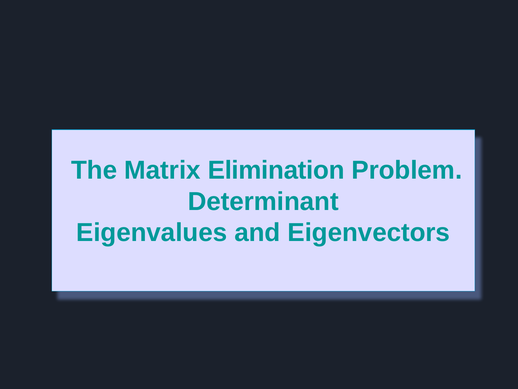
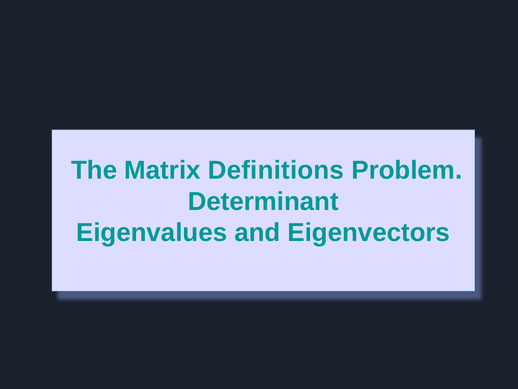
Elimination: Elimination -> Definitions
